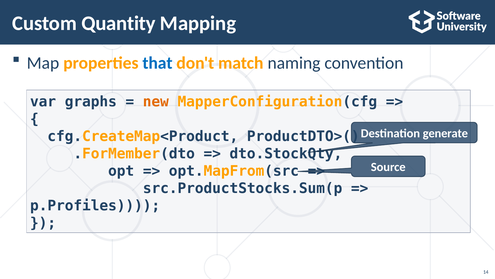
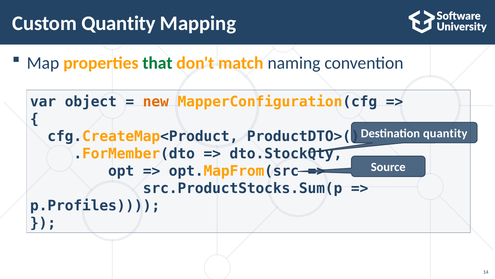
that colour: blue -> green
graphs: graphs -> object
Destination generate: generate -> quantity
